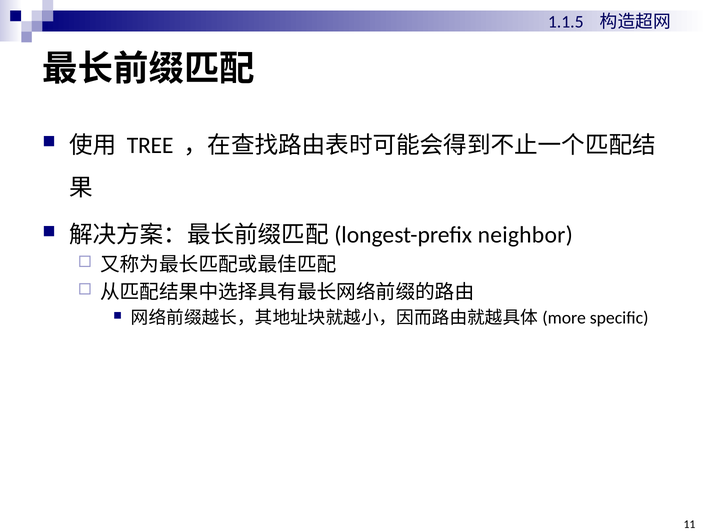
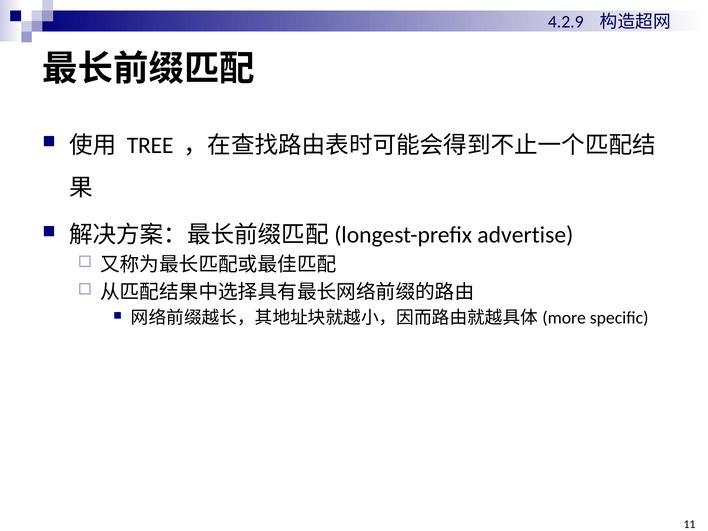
1.1.5: 1.1.5 -> 4.2.9
neighbor: neighbor -> advertise
